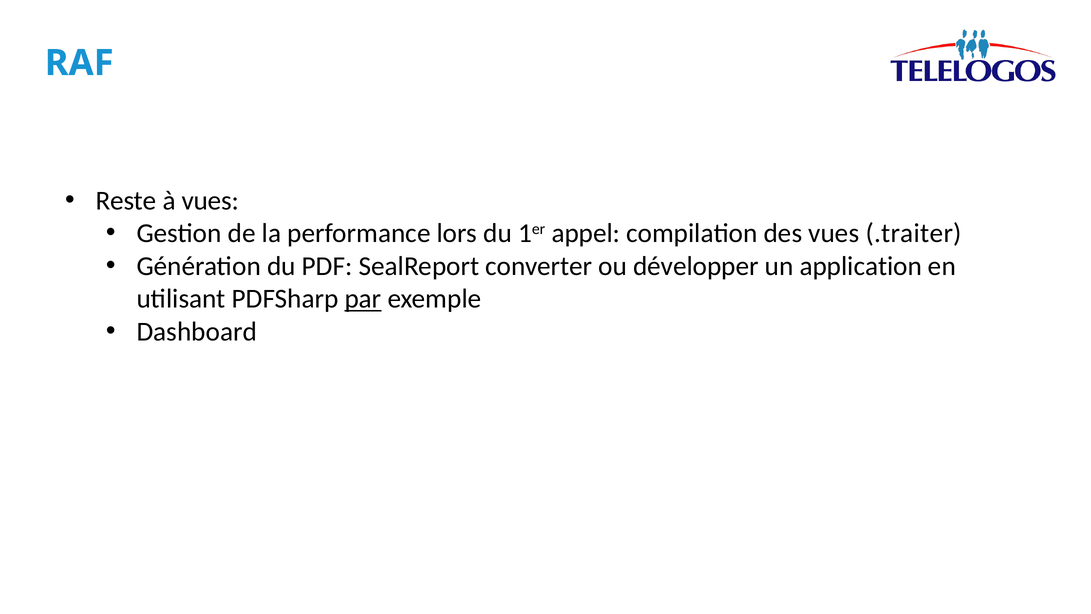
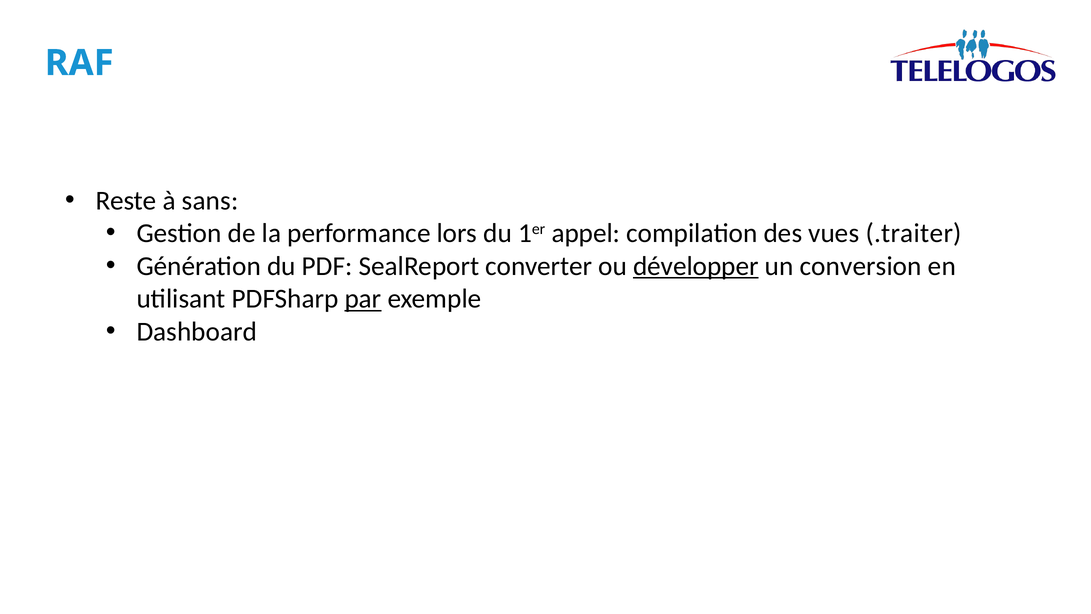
à vues: vues -> sans
développer underline: none -> present
application: application -> conversion
